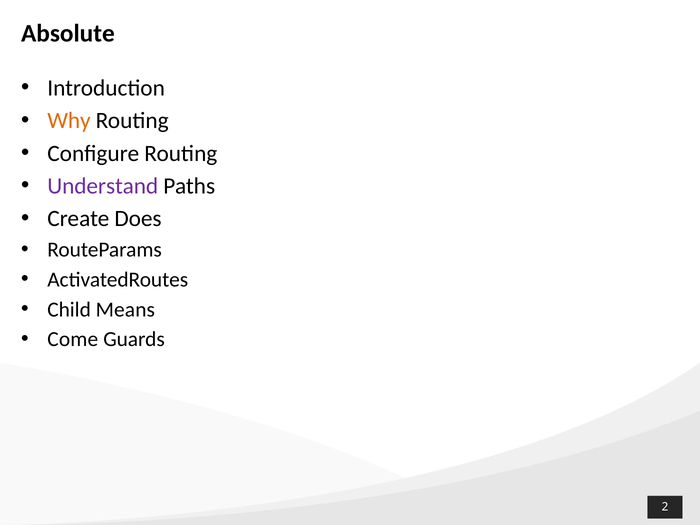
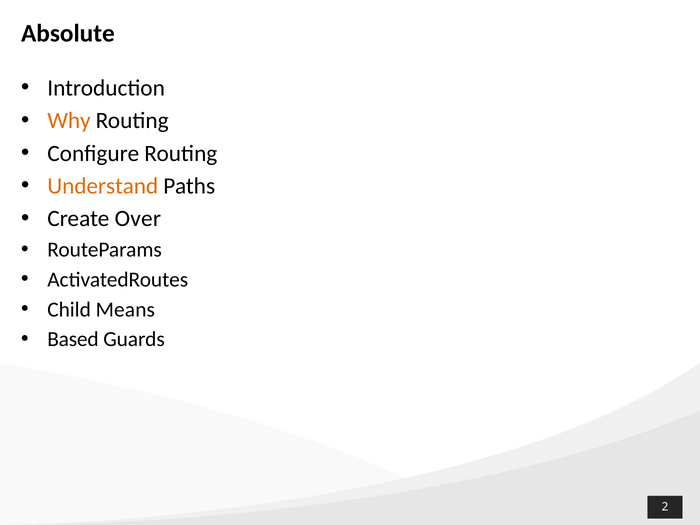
Understand colour: purple -> orange
Does: Does -> Over
Come: Come -> Based
